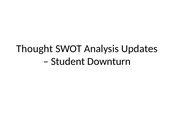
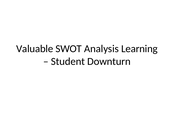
Thought: Thought -> Valuable
Updates: Updates -> Learning
